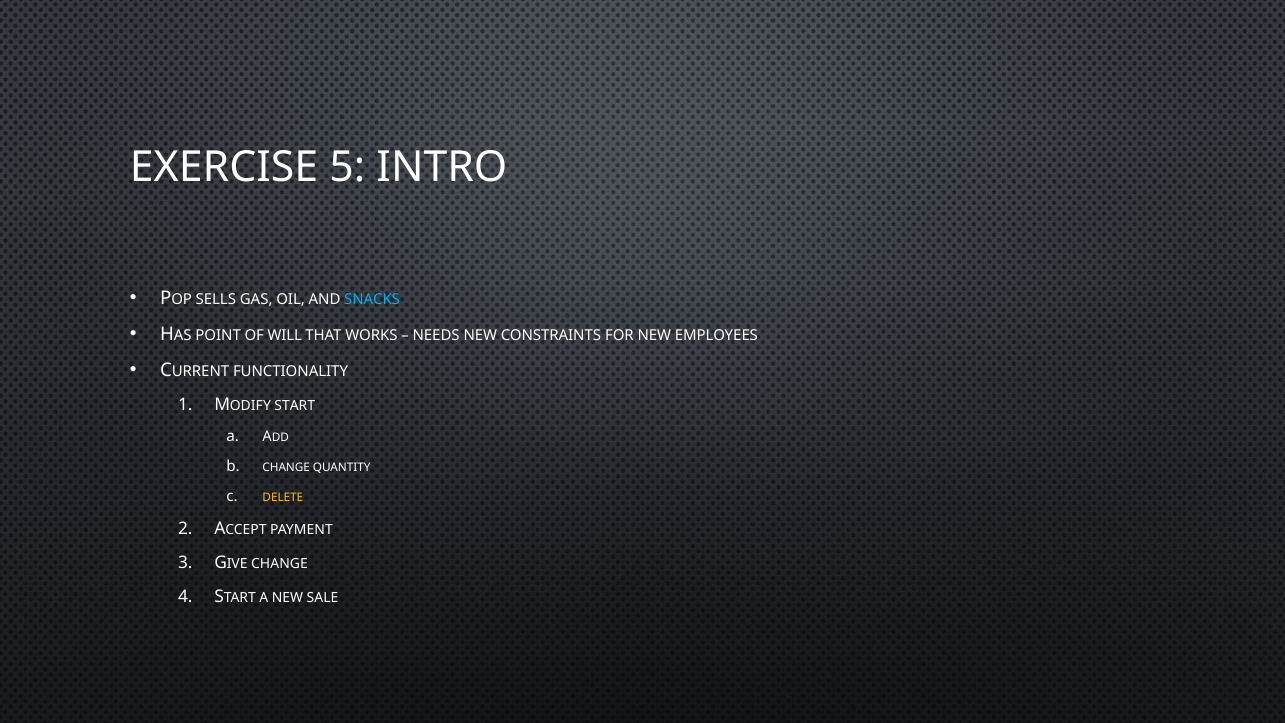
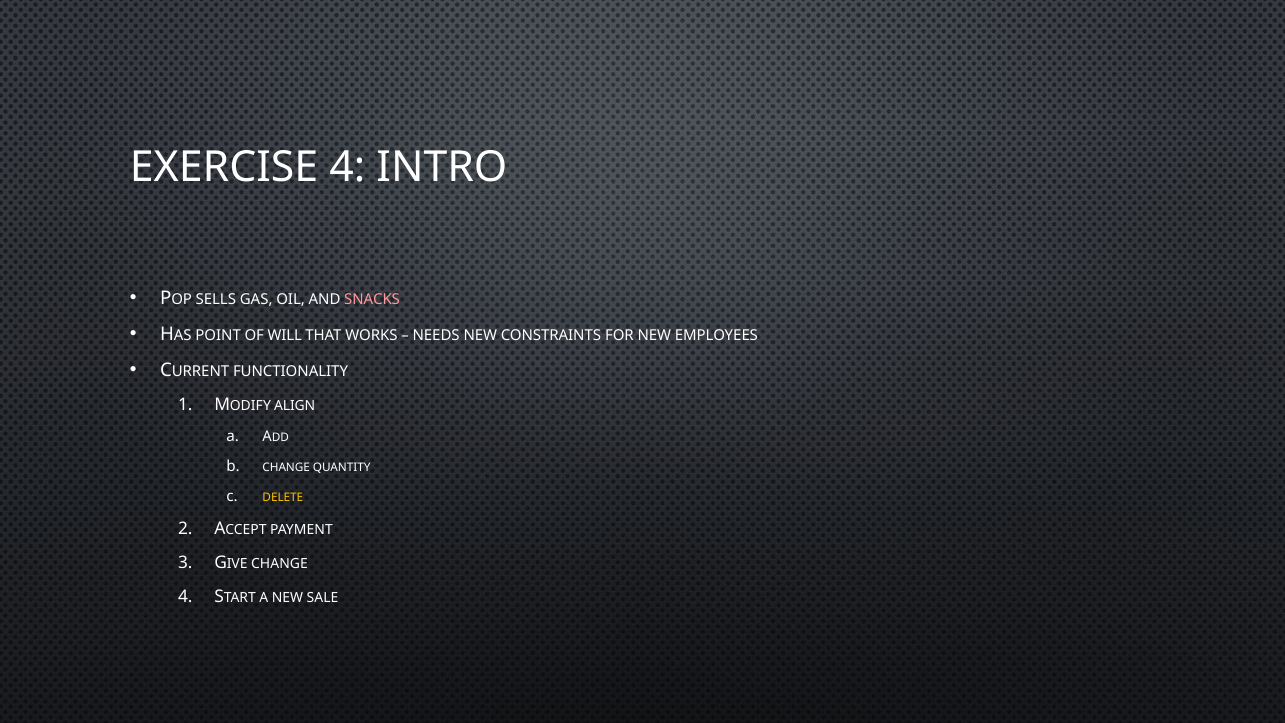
EXERCISE 5: 5 -> 4
SNACKS colour: light blue -> pink
MODIFY START: START -> ALIGN
